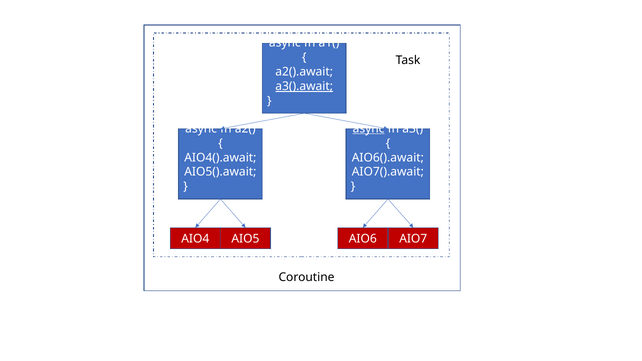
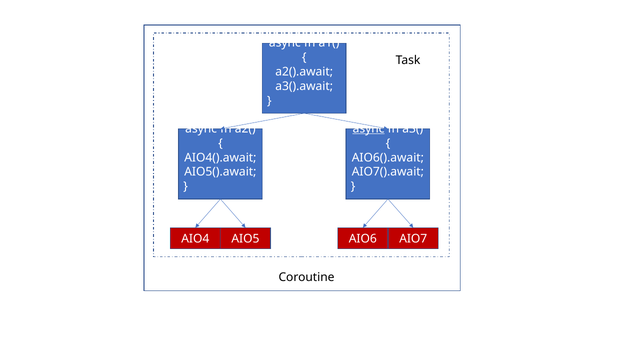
a3().await underline: present -> none
